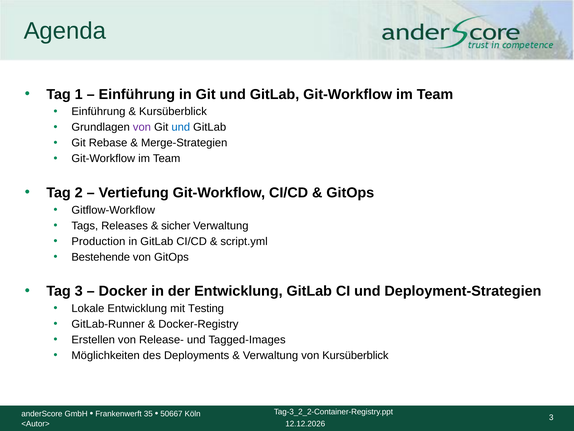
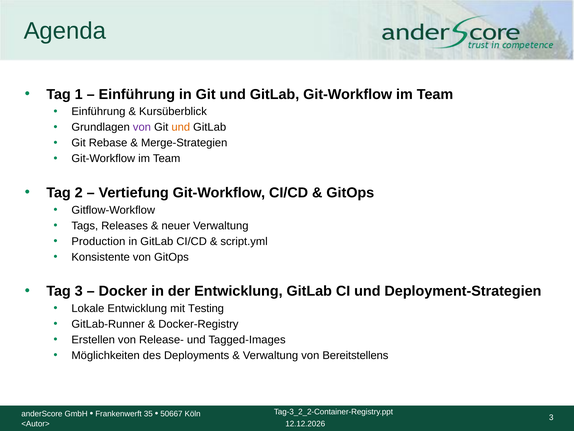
und at (181, 127) colour: blue -> orange
sicher: sicher -> neuer
Bestehende: Bestehende -> Konsistente
von Kursüberblick: Kursüberblick -> Bereitstellens
